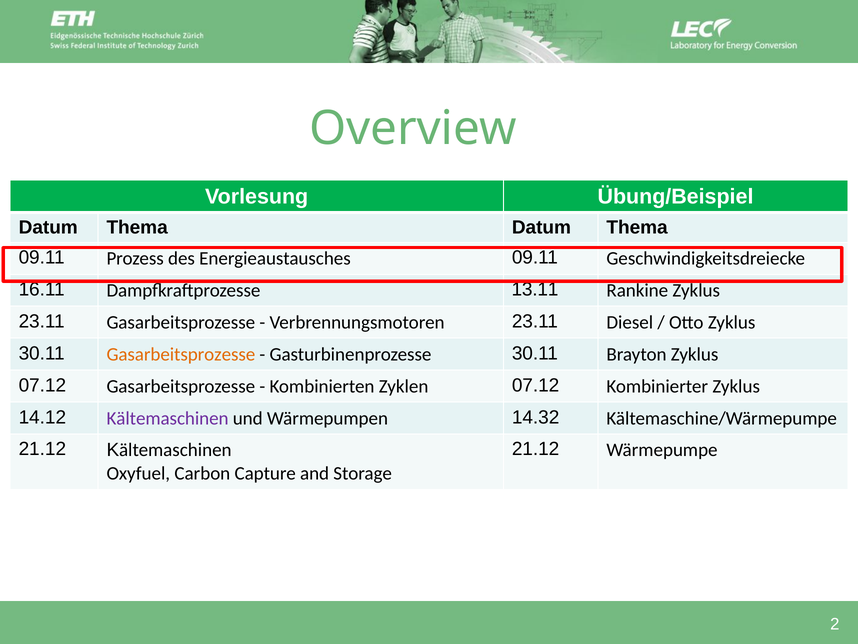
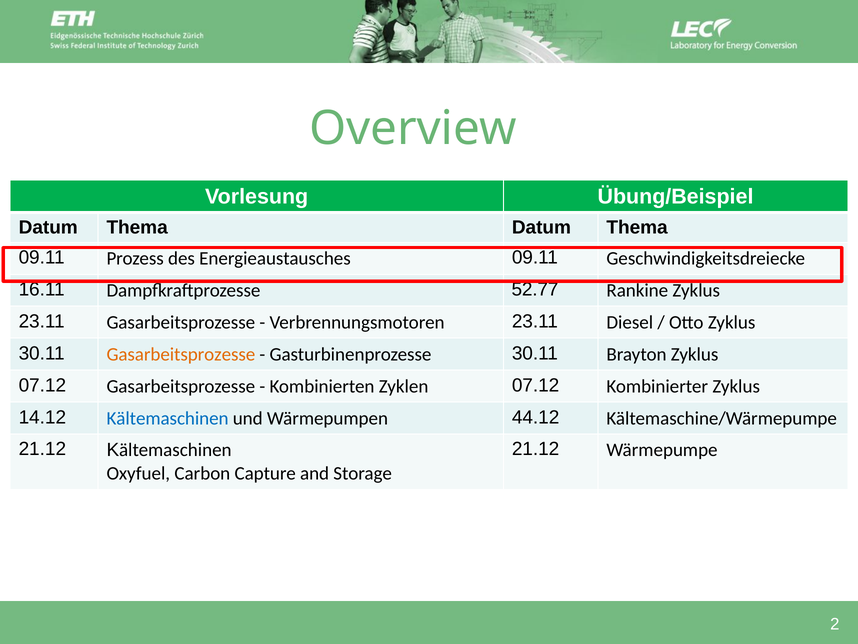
13.11: 13.11 -> 52.77
Kältemaschinen at (168, 418) colour: purple -> blue
14.32: 14.32 -> 44.12
